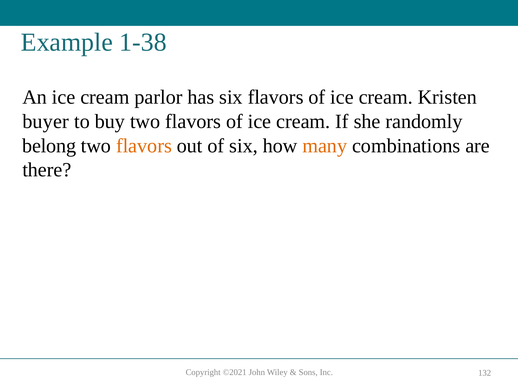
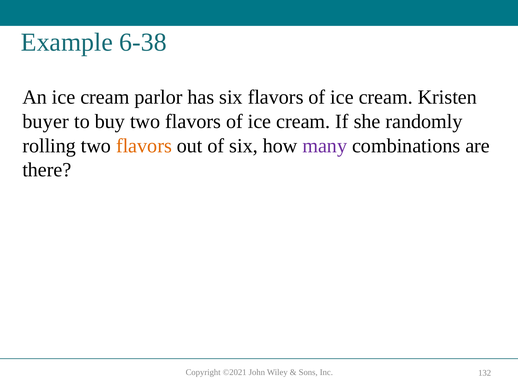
1-38: 1-38 -> 6-38
belong: belong -> rolling
many colour: orange -> purple
